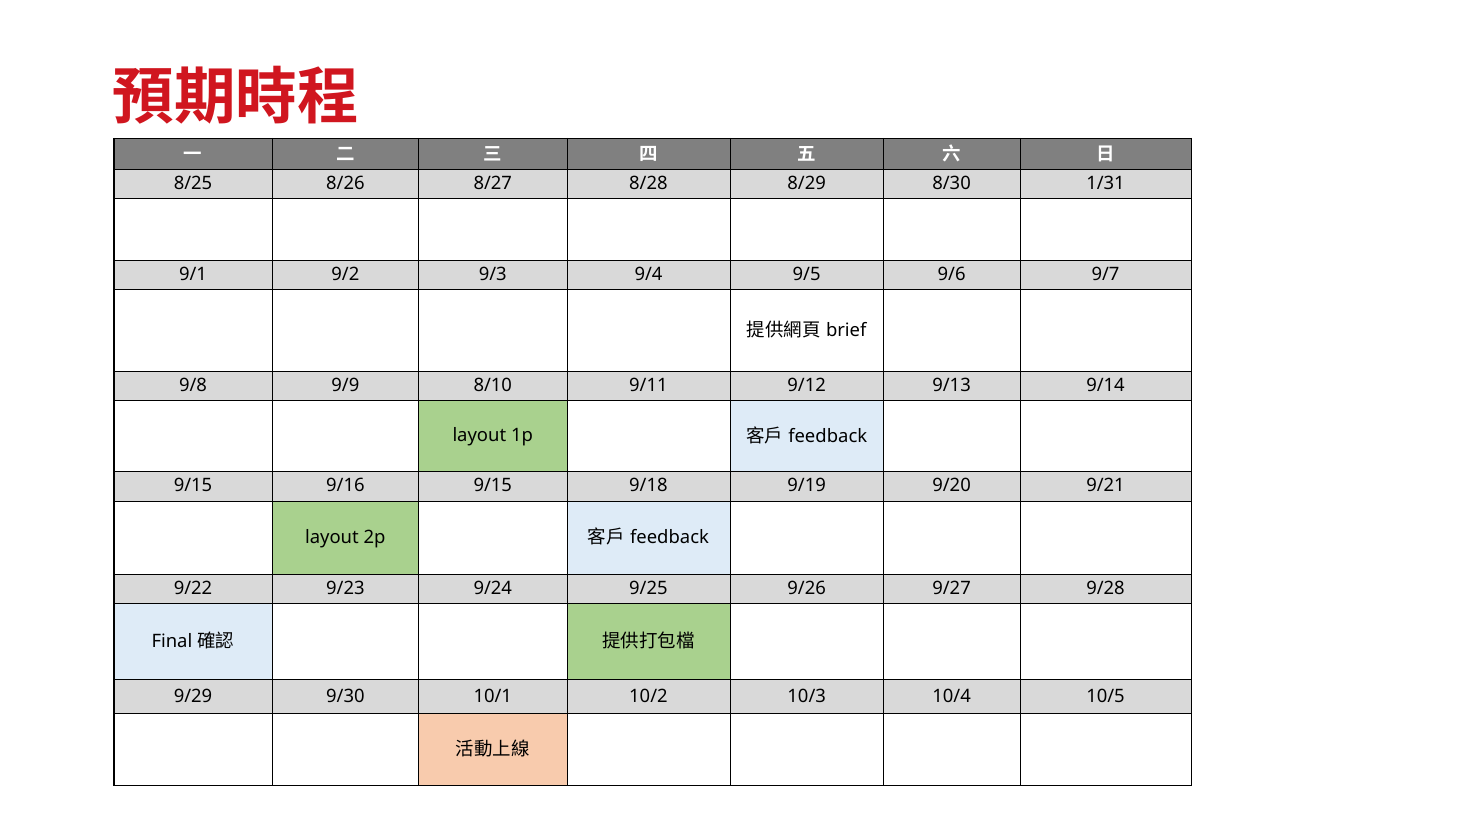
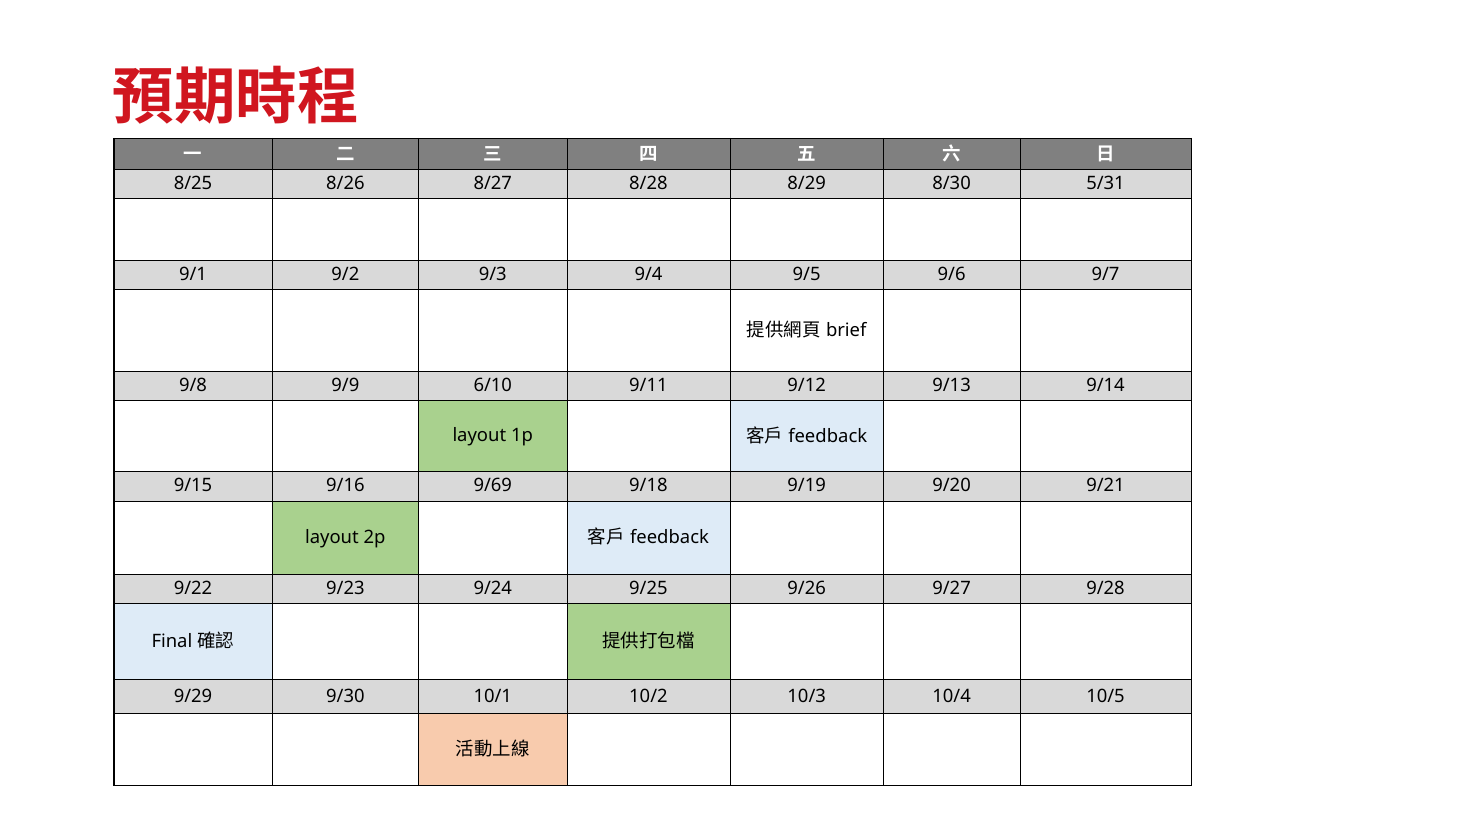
1/31: 1/31 -> 5/31
8/10: 8/10 -> 6/10
9/16 9/15: 9/15 -> 9/69
